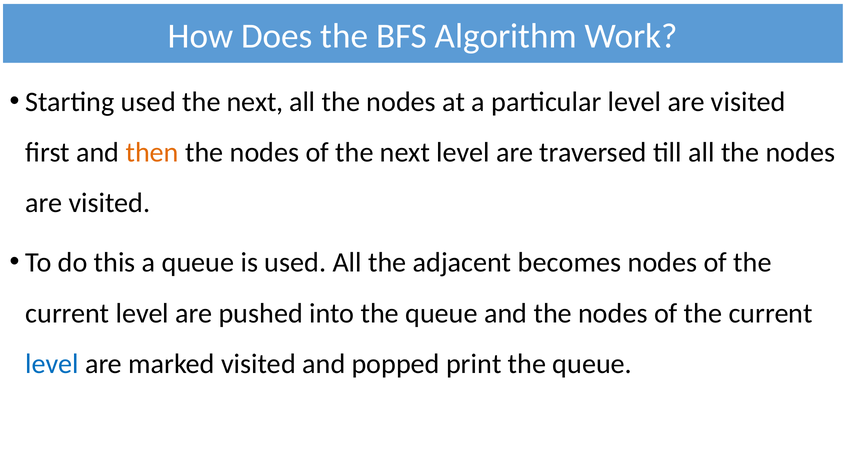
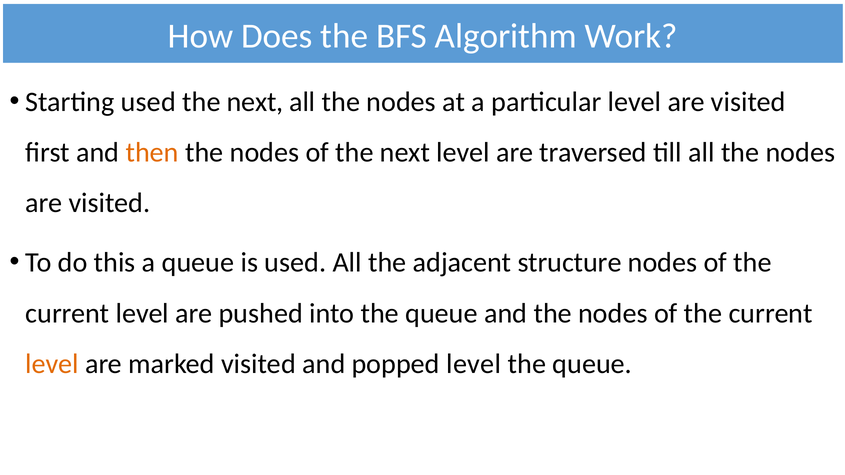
becomes: becomes -> structure
level at (52, 364) colour: blue -> orange
popped print: print -> level
